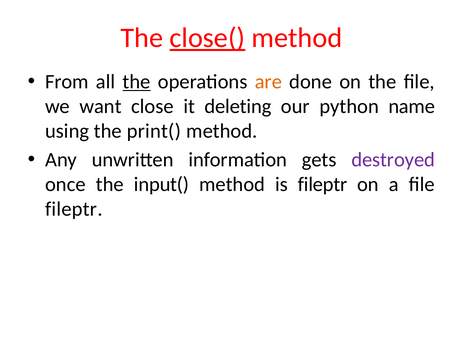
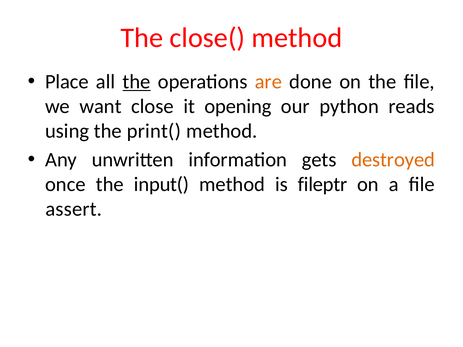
close( underline: present -> none
From: From -> Place
deleting: deleting -> opening
name: name -> reads
destroyed colour: purple -> orange
fileptr at (74, 209): fileptr -> assert
